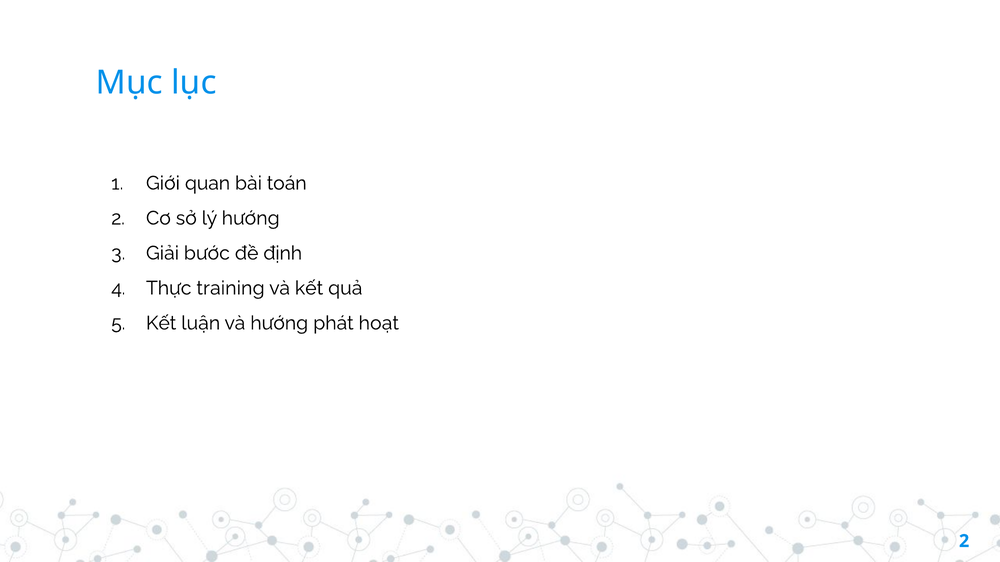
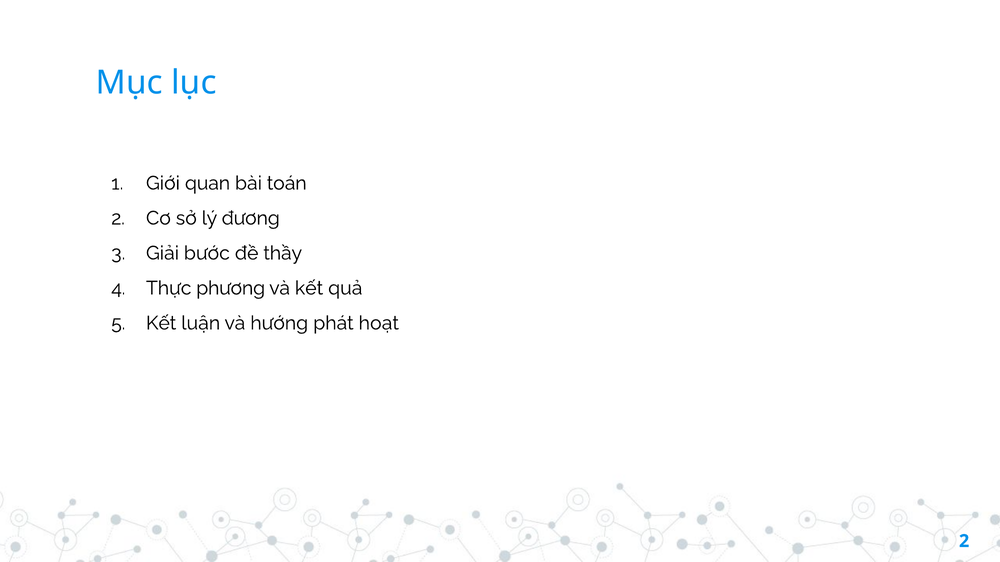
lý hướng: hướng -> đương
định: định -> thầy
training: training -> phương
